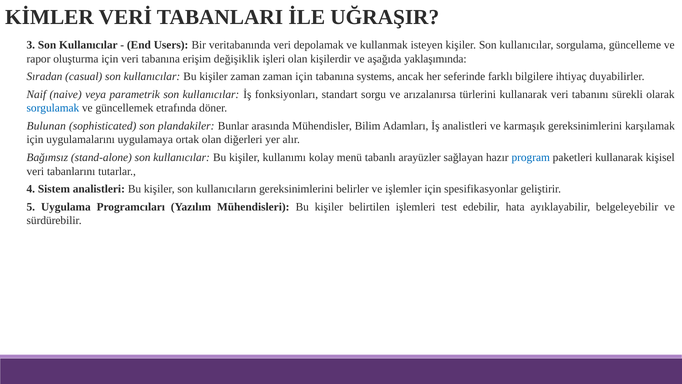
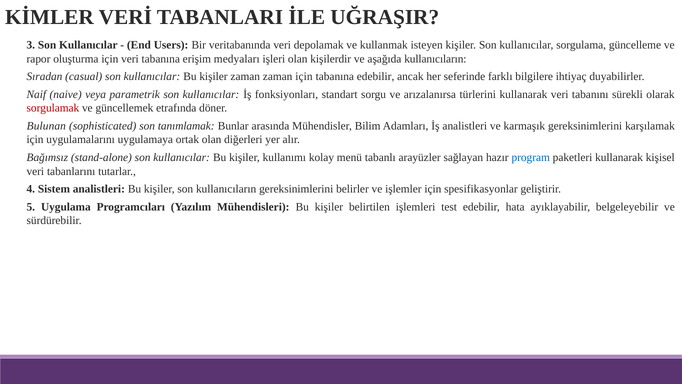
değişiklik: değişiklik -> medyaları
aşağıda yaklaşımında: yaklaşımında -> kullanıcıların
tabanına systems: systems -> edebilir
sorgulamak colour: blue -> red
plandakiler: plandakiler -> tanımlamak
